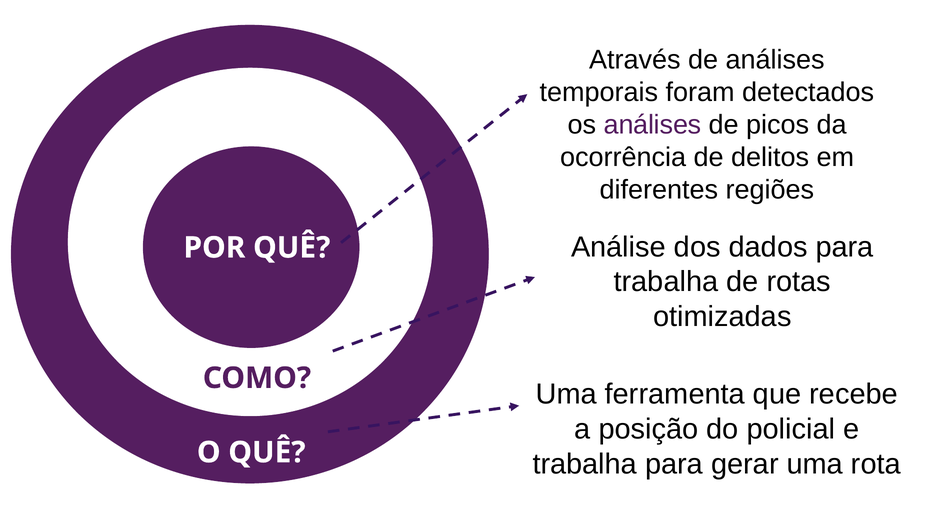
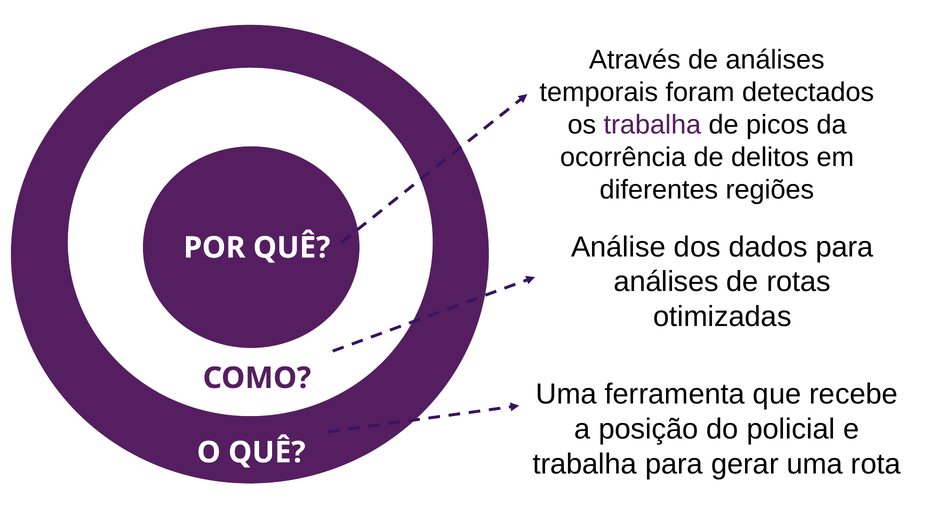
os análises: análises -> trabalha
trabalha at (666, 282): trabalha -> análises
